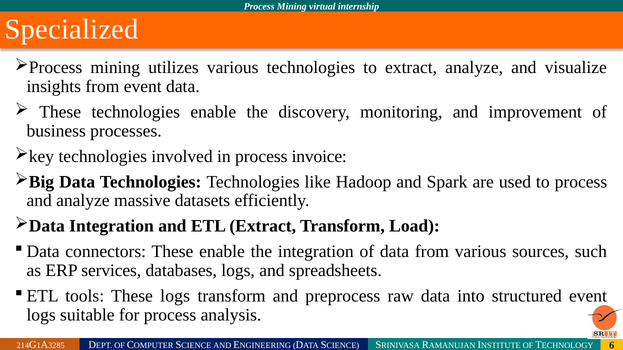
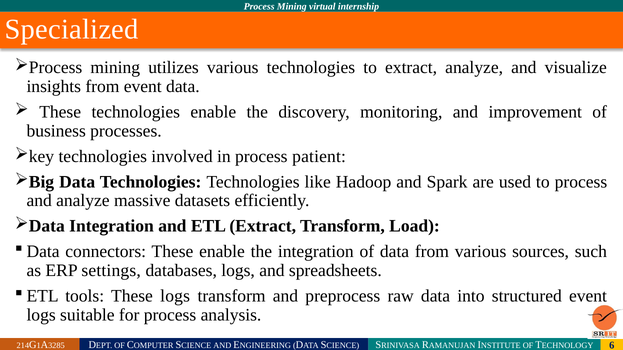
invoice: invoice -> patient
services: services -> settings
